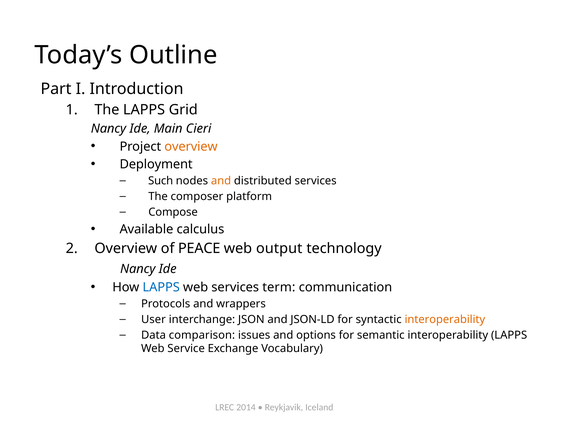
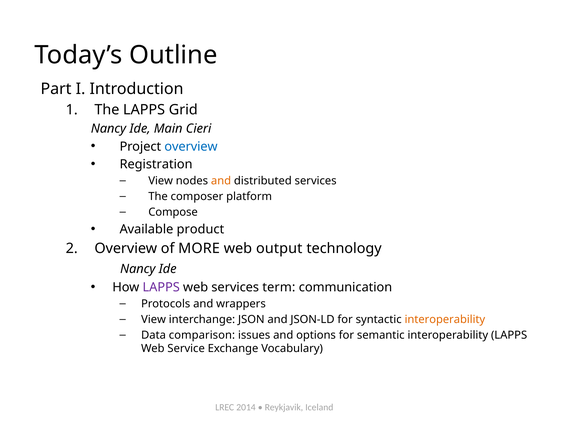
overview at (191, 147) colour: orange -> blue
Deployment: Deployment -> Registration
Such at (161, 181): Such -> View
calculus: calculus -> product
PEACE: PEACE -> MORE
LAPPS at (161, 287) colour: blue -> purple
User at (153, 320): User -> View
